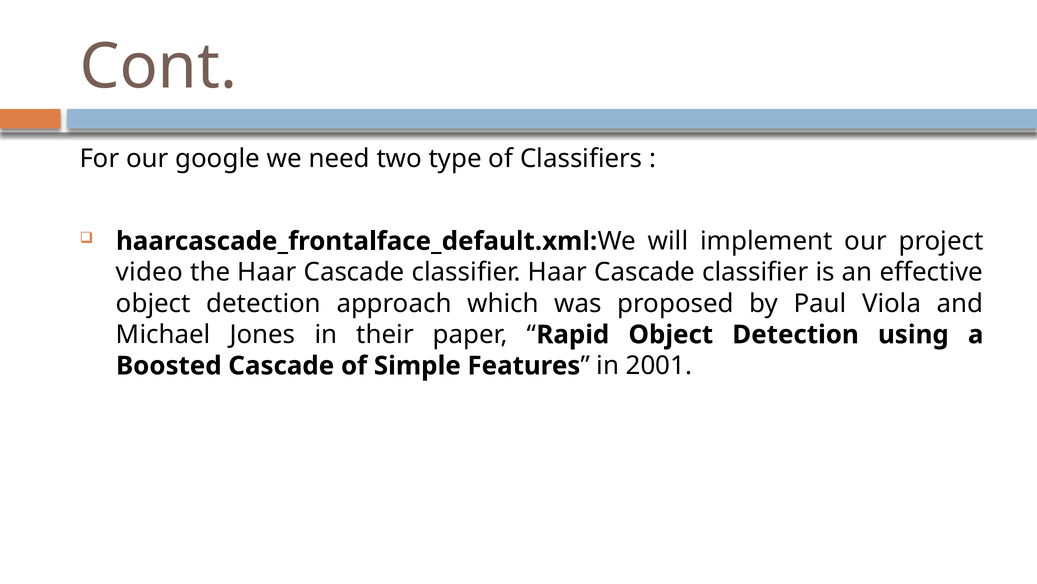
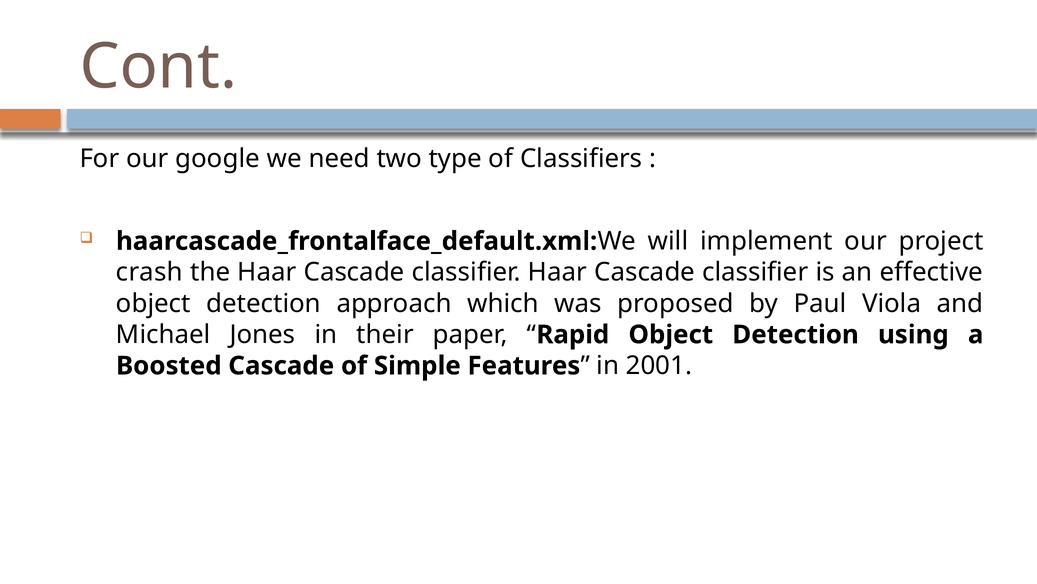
video: video -> crash
